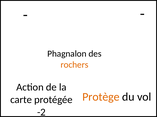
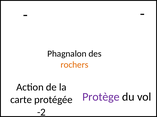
Protège colour: orange -> purple
